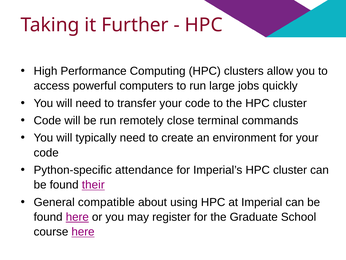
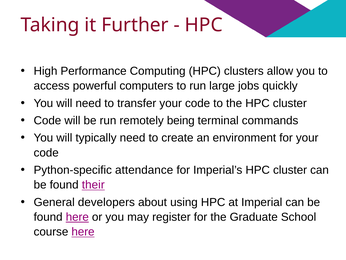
close: close -> being
compatible: compatible -> developers
